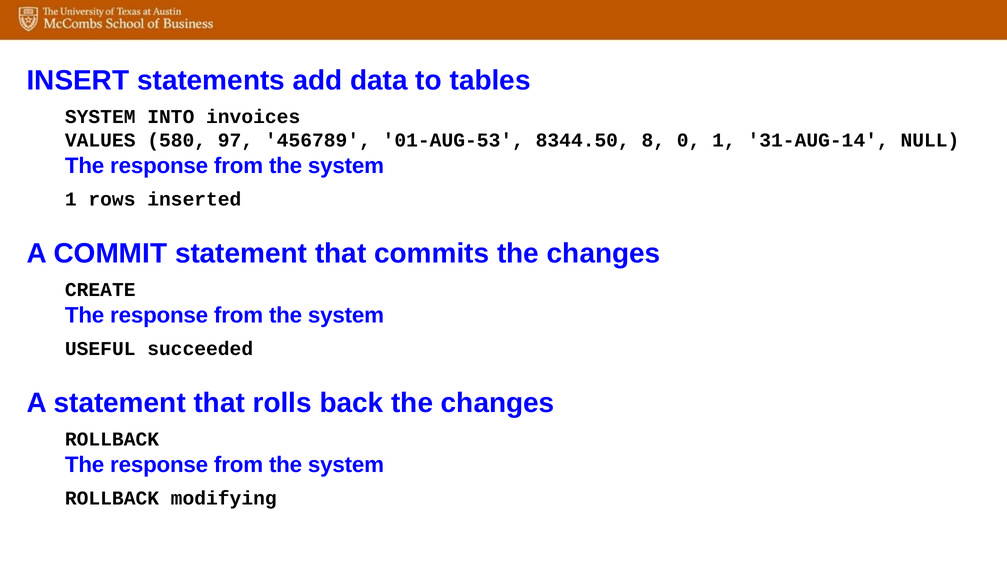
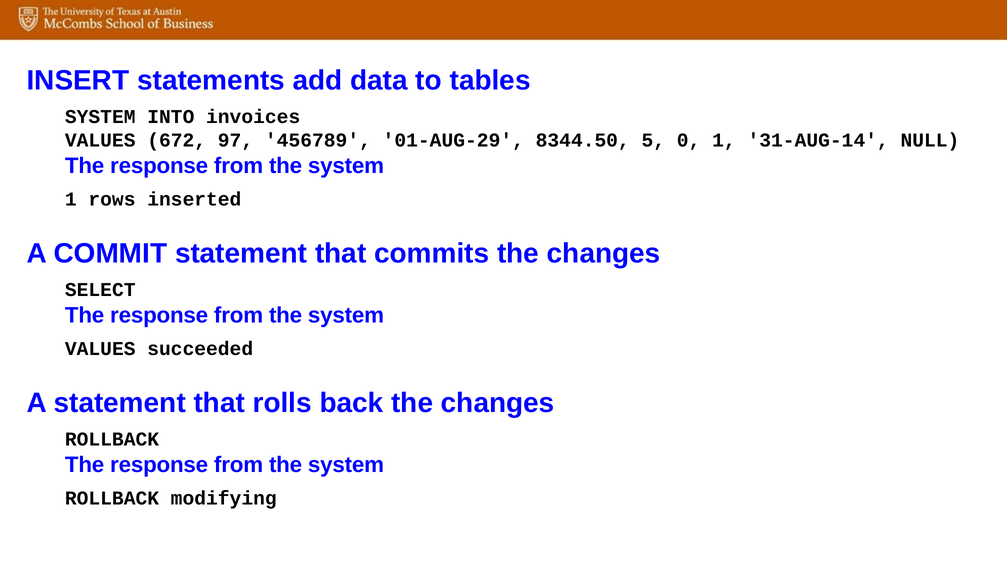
580: 580 -> 672
01-AUG-53: 01-AUG-53 -> 01-AUG-29
8: 8 -> 5
CREATE: CREATE -> SELECT
USEFUL at (100, 348): USEFUL -> VALUES
